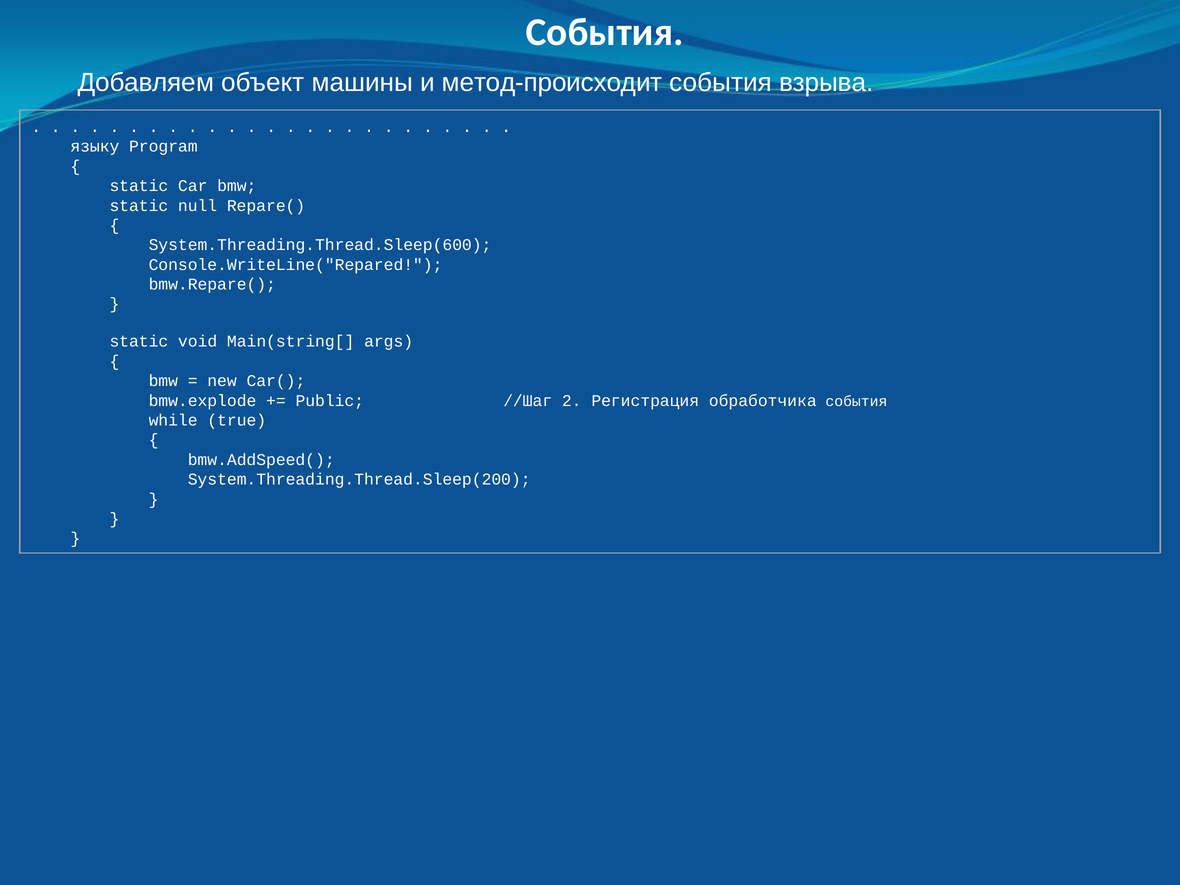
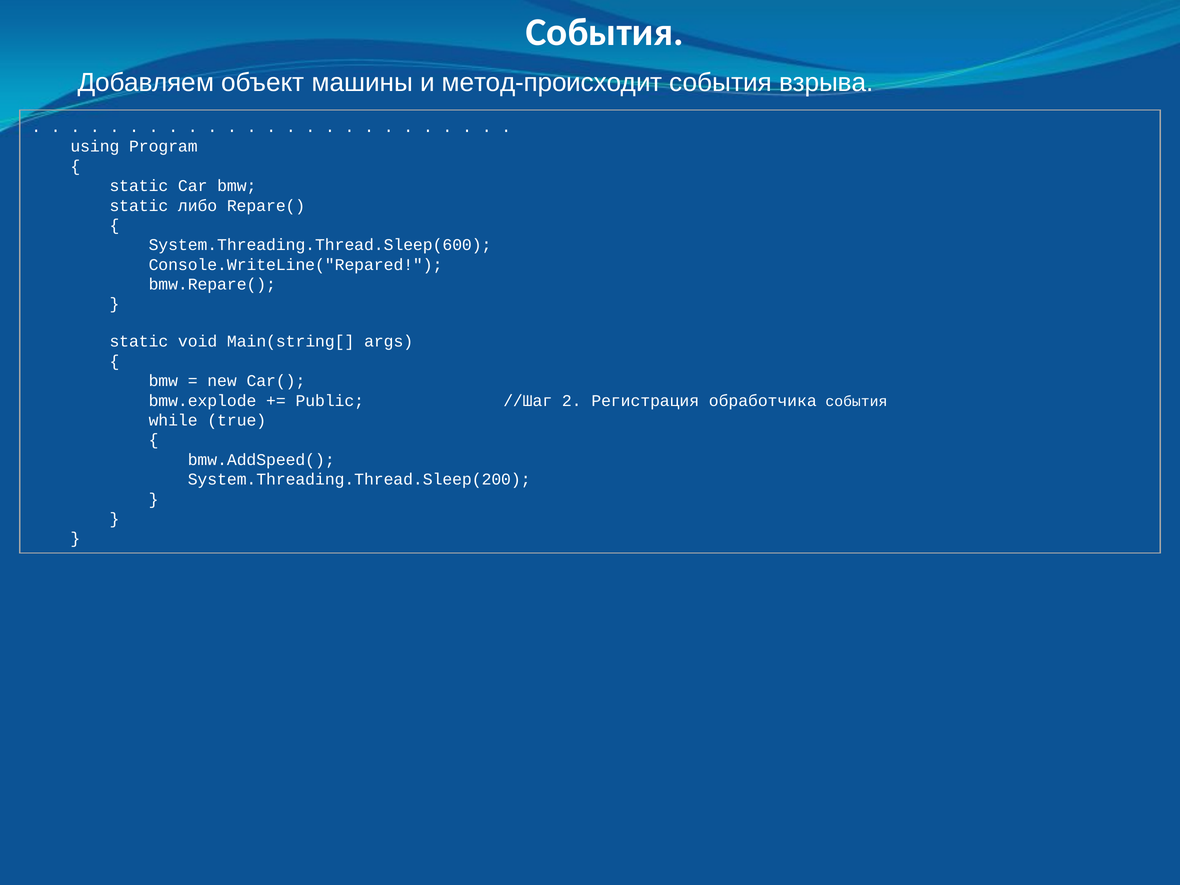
языку: языку -> using
null: null -> либо
